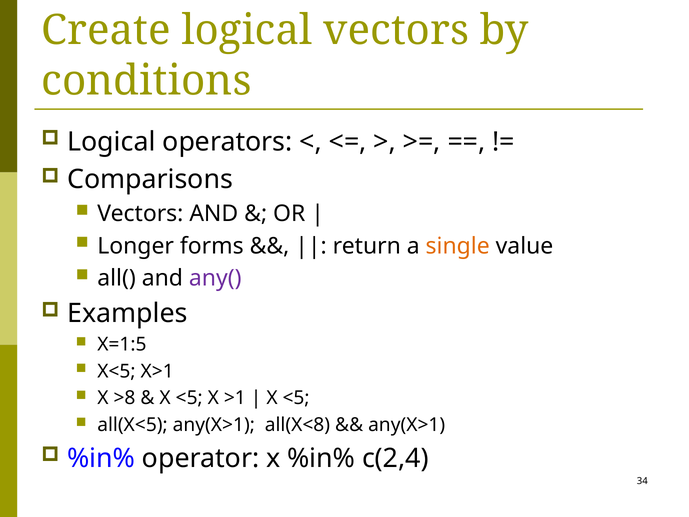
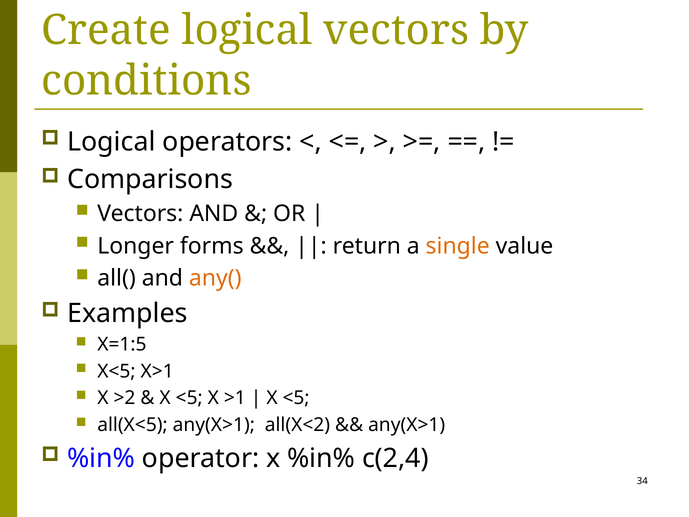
any( colour: purple -> orange
>8: >8 -> >2
all(X<8: all(X<8 -> all(X<2
